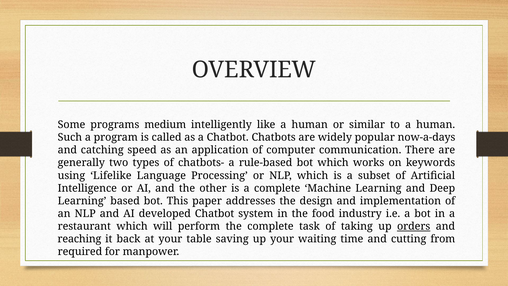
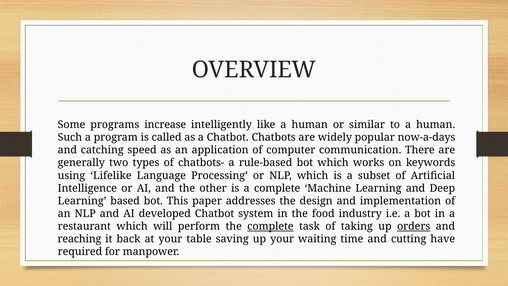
medium: medium -> increase
complete at (270, 226) underline: none -> present
from: from -> have
